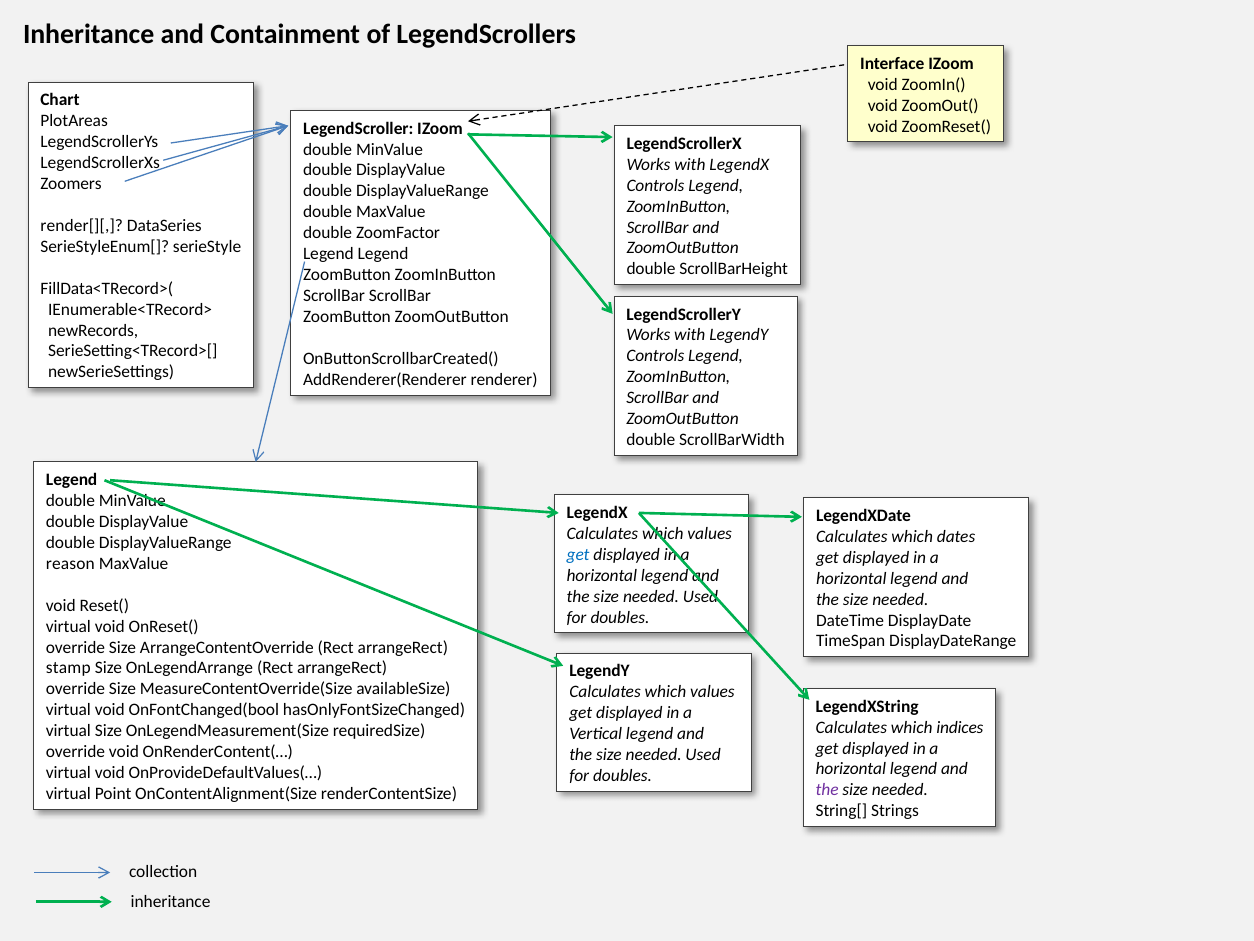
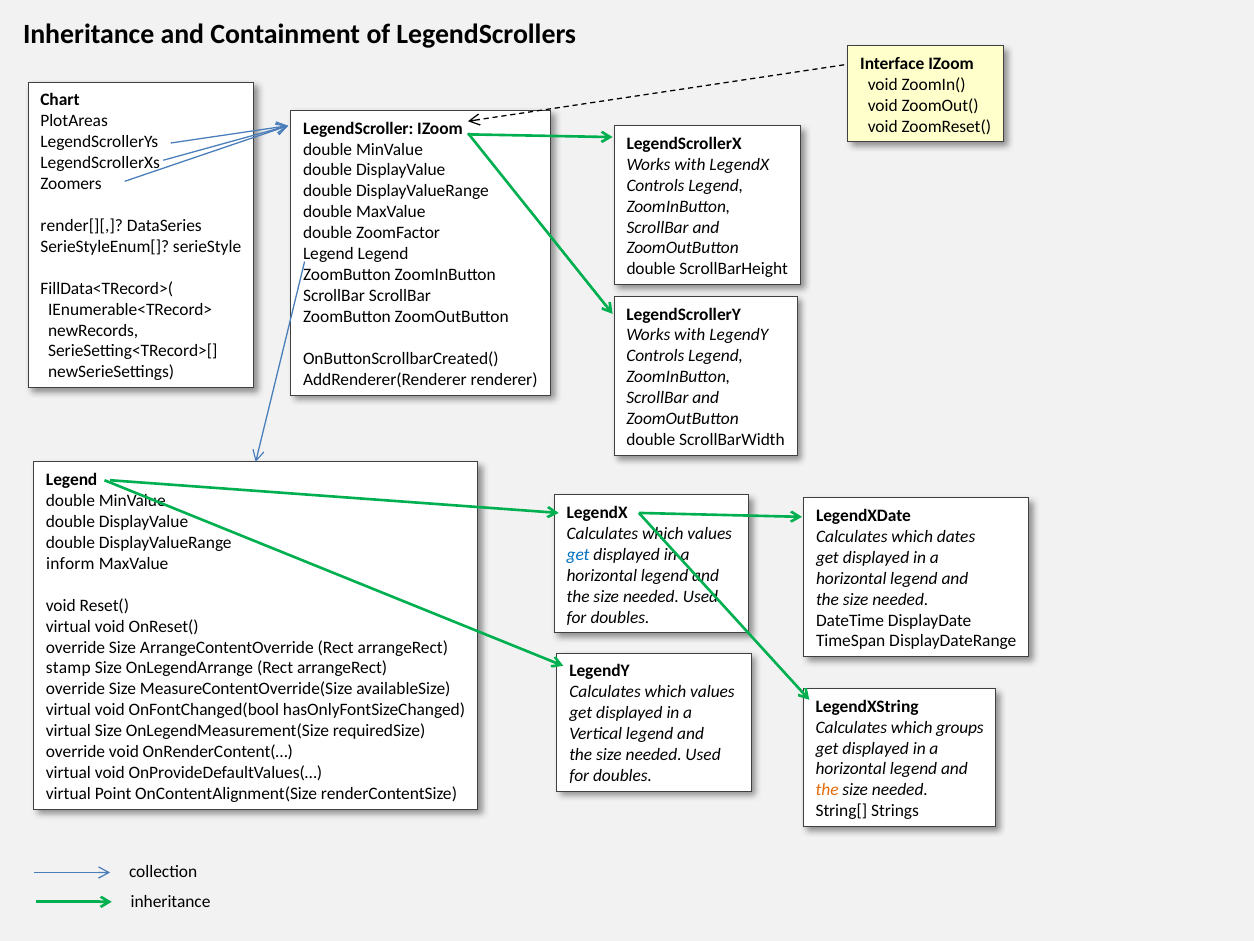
reason: reason -> inform
indices: indices -> groups
the at (827, 790) colour: purple -> orange
